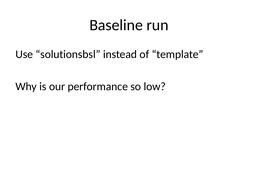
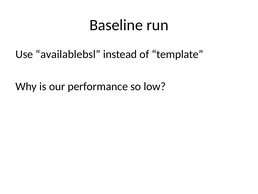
solutions: solutions -> available
